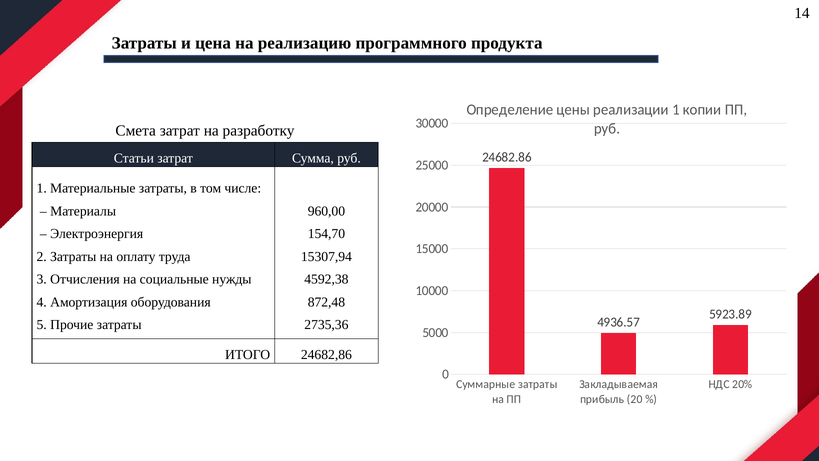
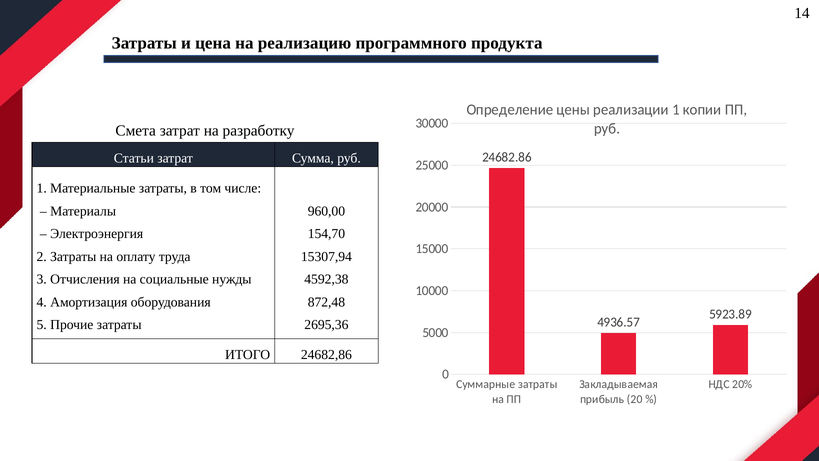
2735,36: 2735,36 -> 2695,36
